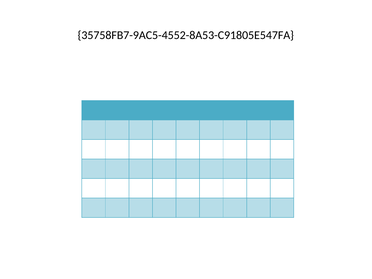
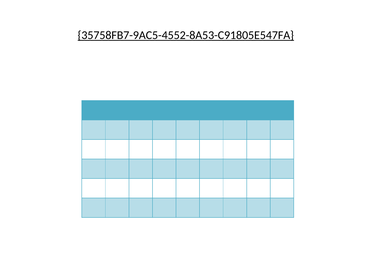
35758FB7-9AC5-4552-8A53-C91805E547FA underline: none -> present
